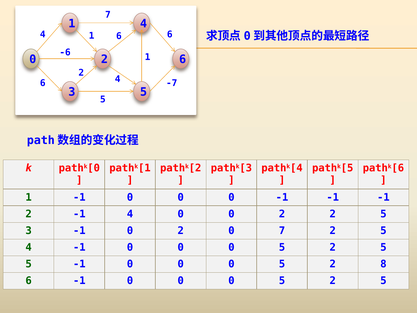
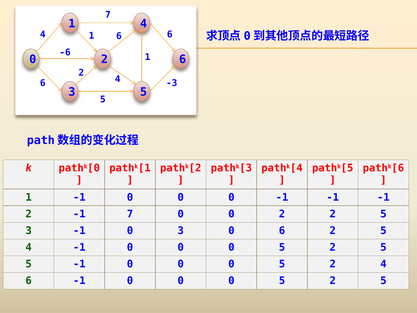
-7: -7 -> -3
-1 4: 4 -> 7
-1 0 2: 2 -> 3
0 7: 7 -> 6
5 2 8: 8 -> 4
